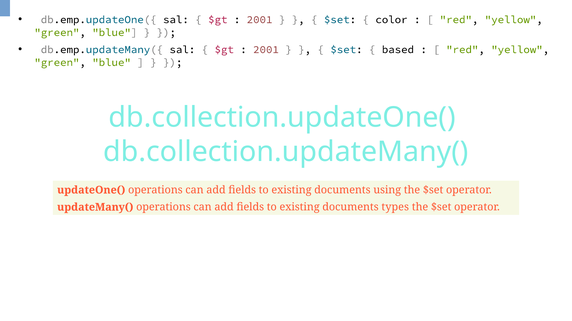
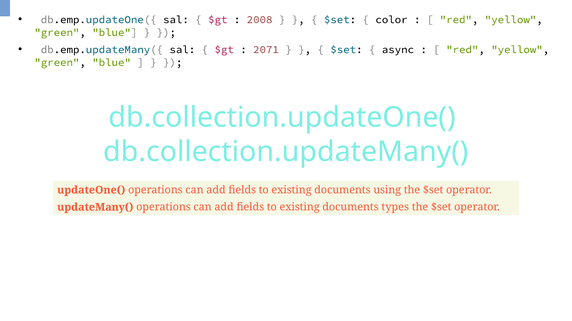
2001 at (260, 20): 2001 -> 2008
2001 at (266, 50): 2001 -> 2071
based: based -> async
